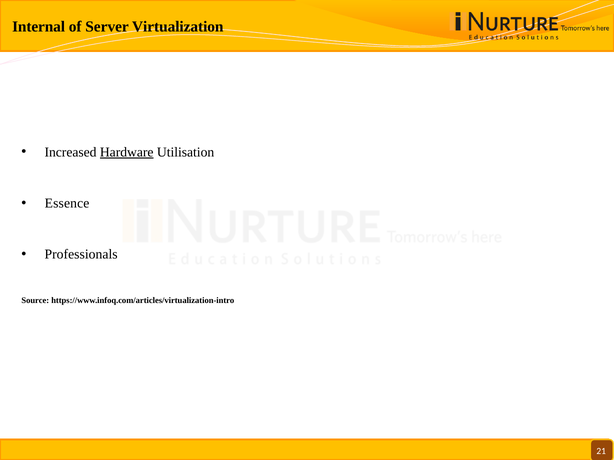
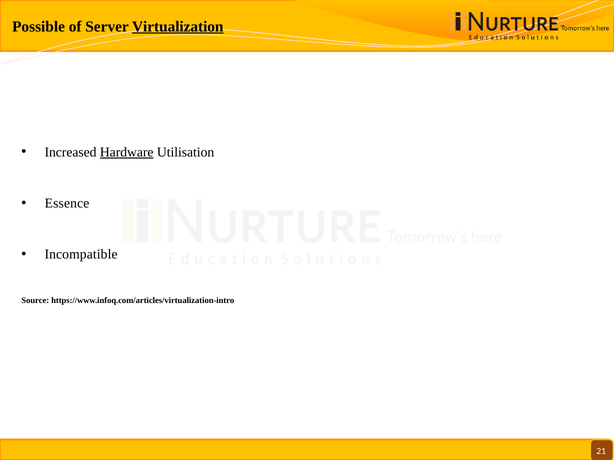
Internal: Internal -> Possible
Virtualization underline: none -> present
Professionals: Professionals -> Incompatible
